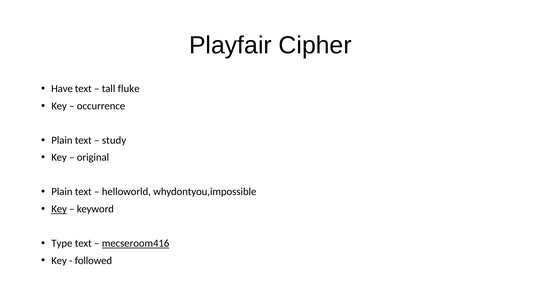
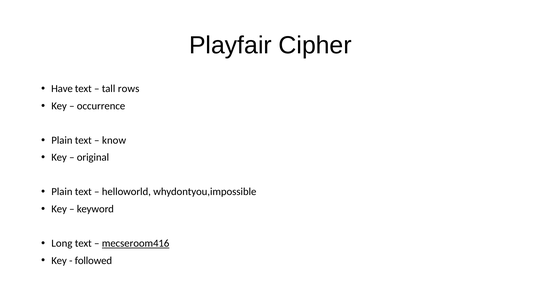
fluke: fluke -> rows
study: study -> know
Key at (59, 209) underline: present -> none
Type: Type -> Long
